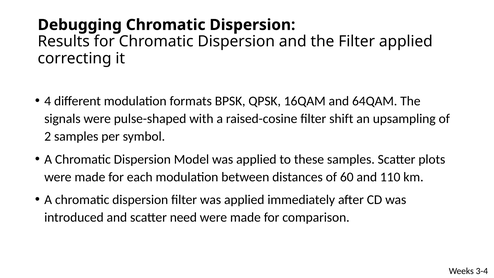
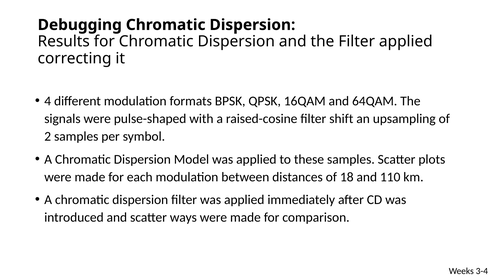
60: 60 -> 18
need: need -> ways
